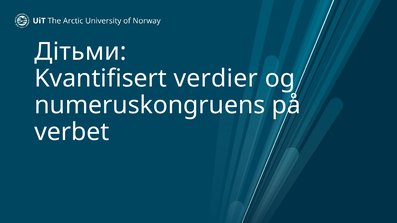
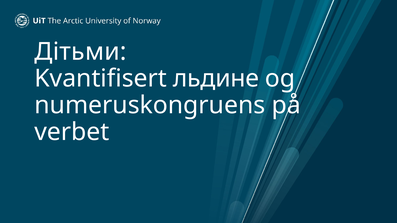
verdier: verdier -> льдине
